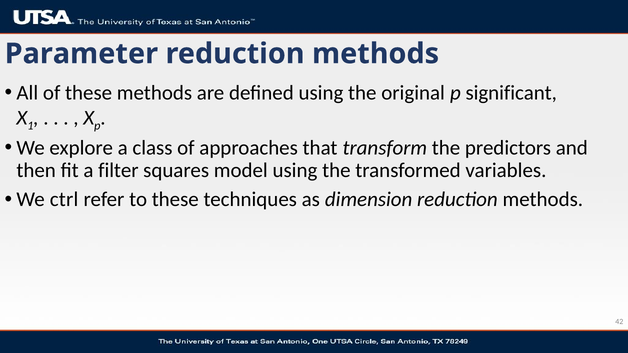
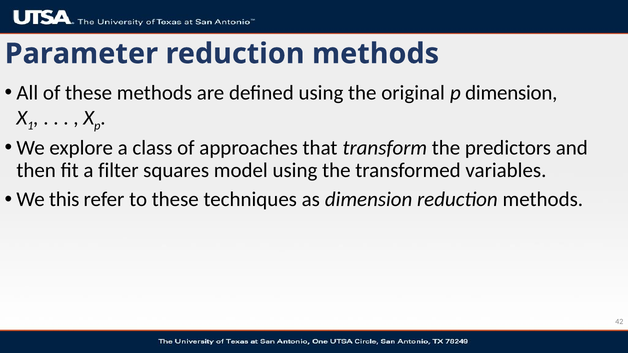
p significant: significant -> dimension
ctrl: ctrl -> this
